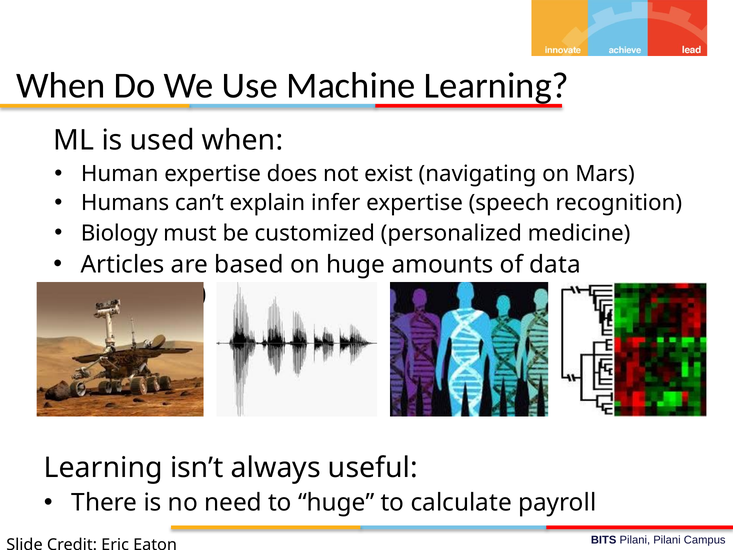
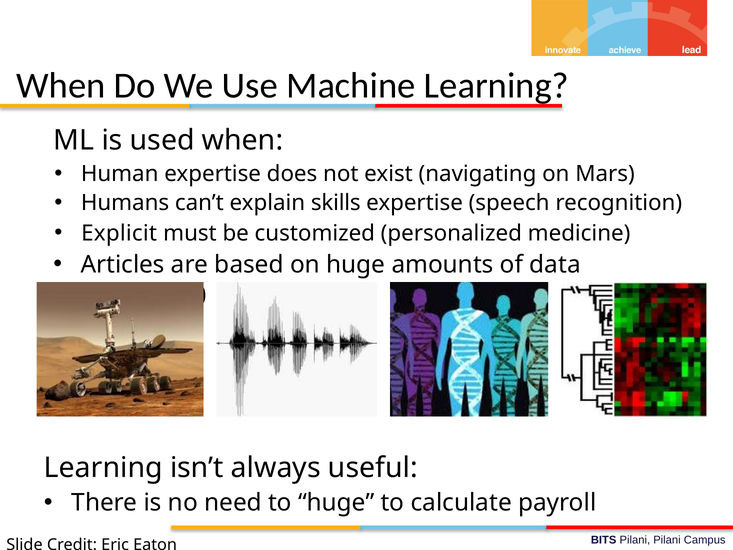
infer: infer -> skills
Biology: Biology -> Explicit
